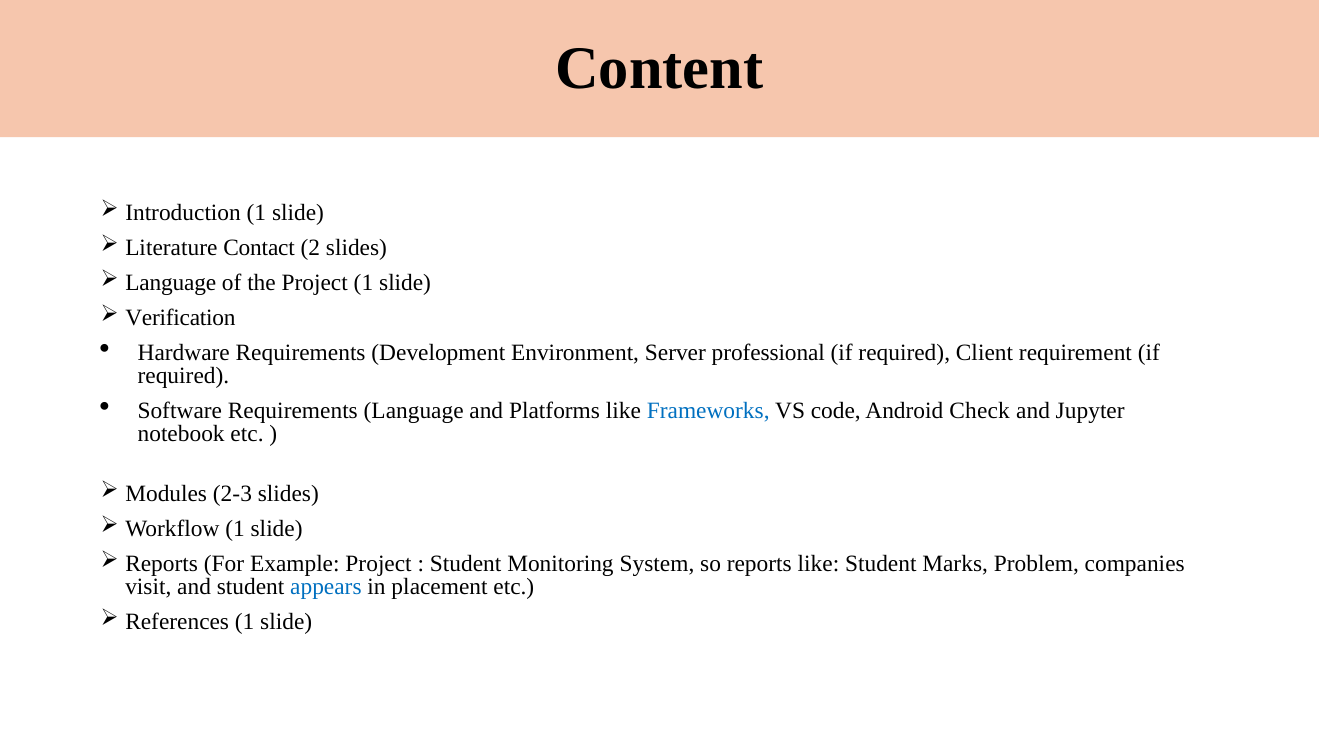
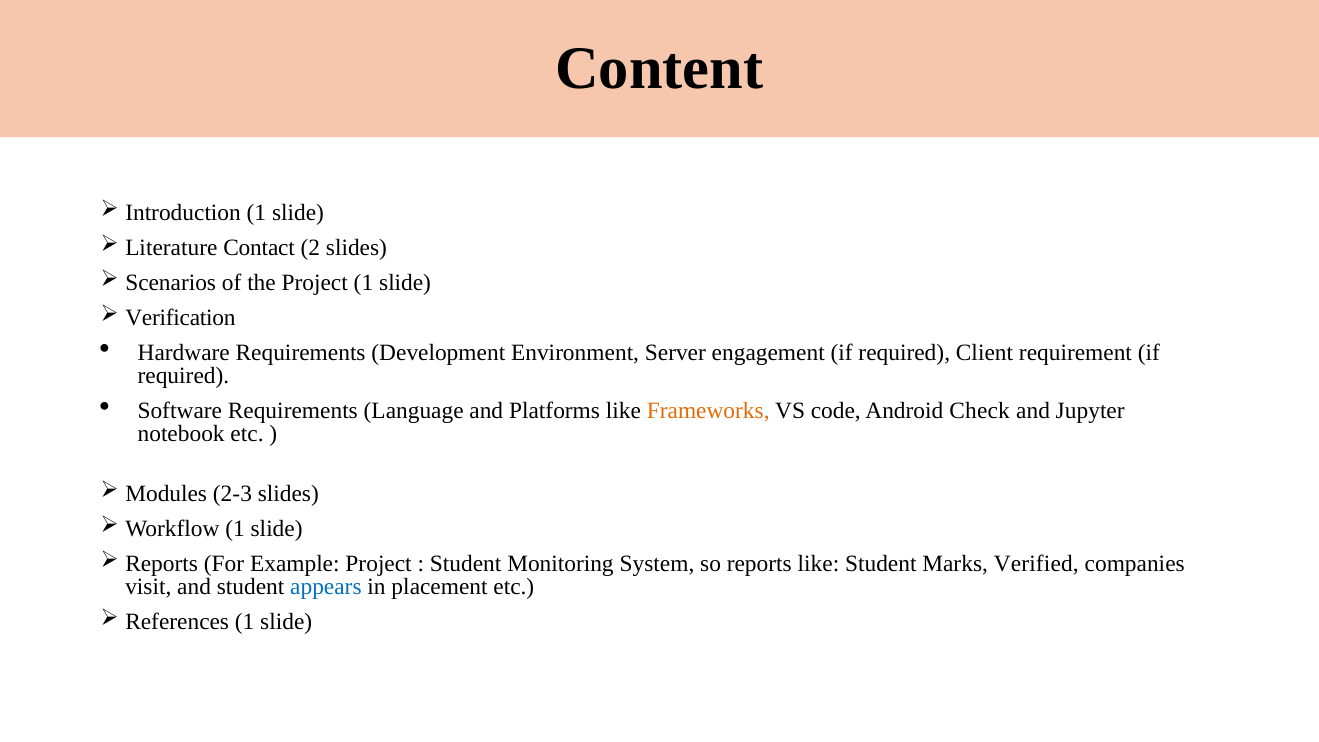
Language at (171, 283): Language -> Scenarios
professional: professional -> engagement
Frameworks colour: blue -> orange
Problem: Problem -> Verified
